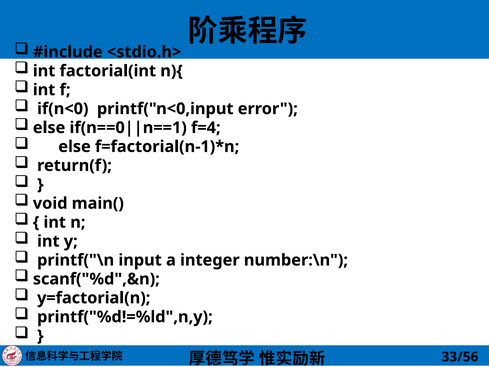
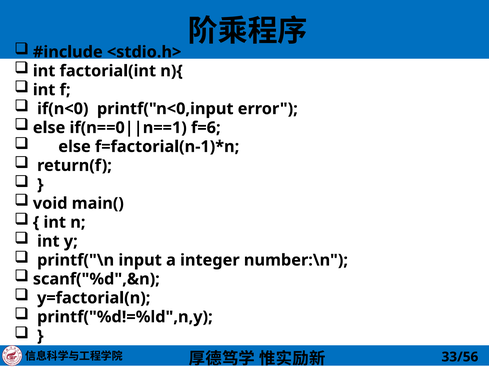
f=4: f=4 -> f=6
